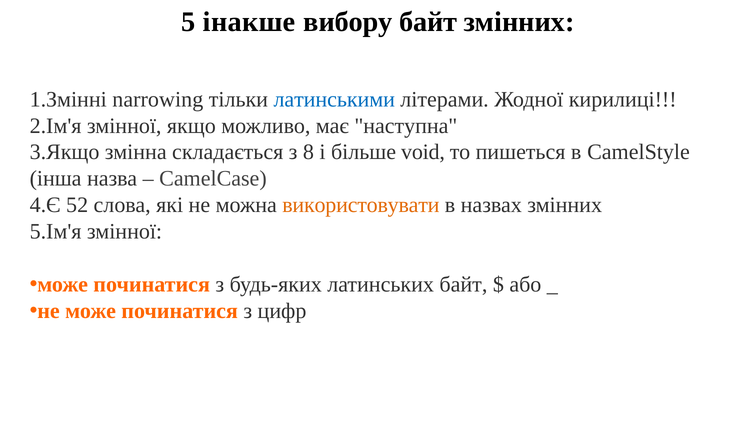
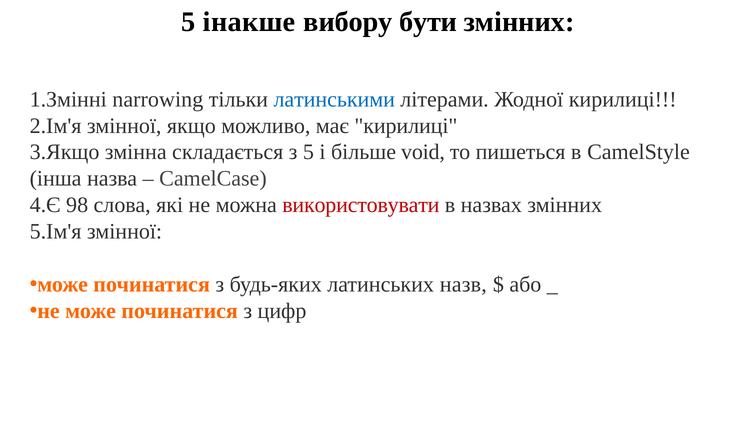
вибору байт: байт -> бути
має наступна: наступна -> кирилиці
з 8: 8 -> 5
52: 52 -> 98
використовувати colour: orange -> red
латинських байт: байт -> назв
